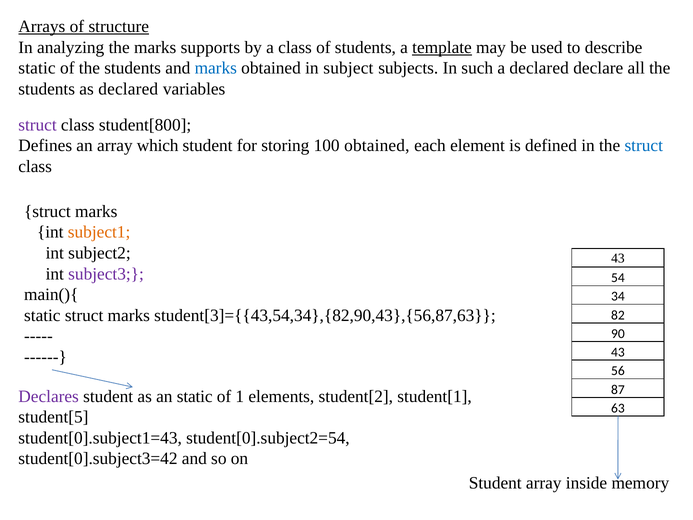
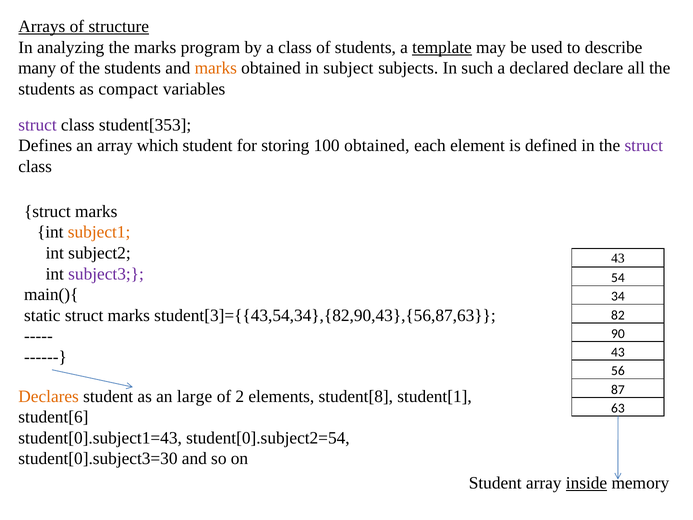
supports: supports -> program
static at (37, 68): static -> many
marks at (216, 68) colour: blue -> orange
as declared: declared -> compact
student[800: student[800 -> student[353
struct at (644, 146) colour: blue -> purple
Declares colour: purple -> orange
an static: static -> large
1: 1 -> 2
student[2: student[2 -> student[8
student[5: student[5 -> student[6
student[0].subject3=42: student[0].subject3=42 -> student[0].subject3=30
inside underline: none -> present
